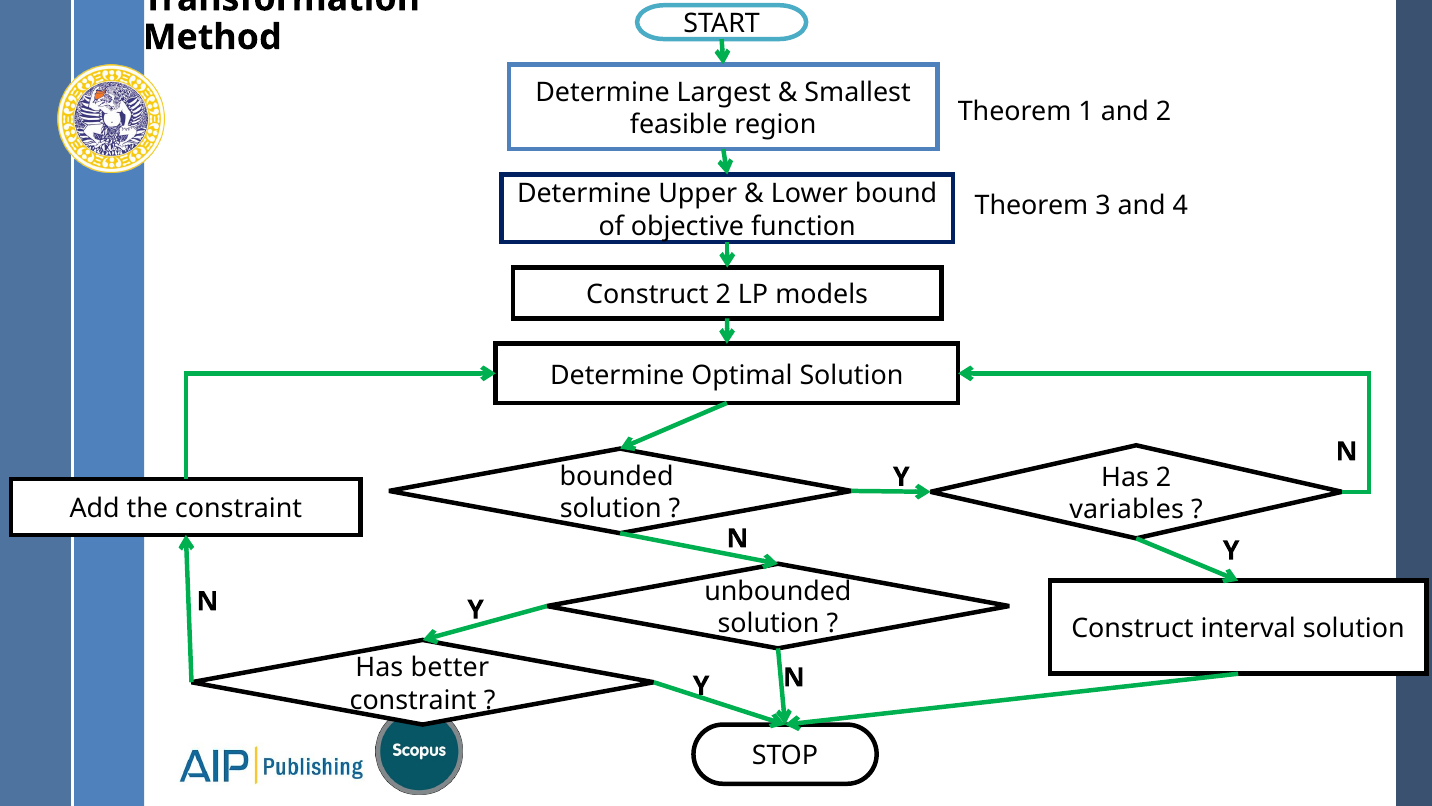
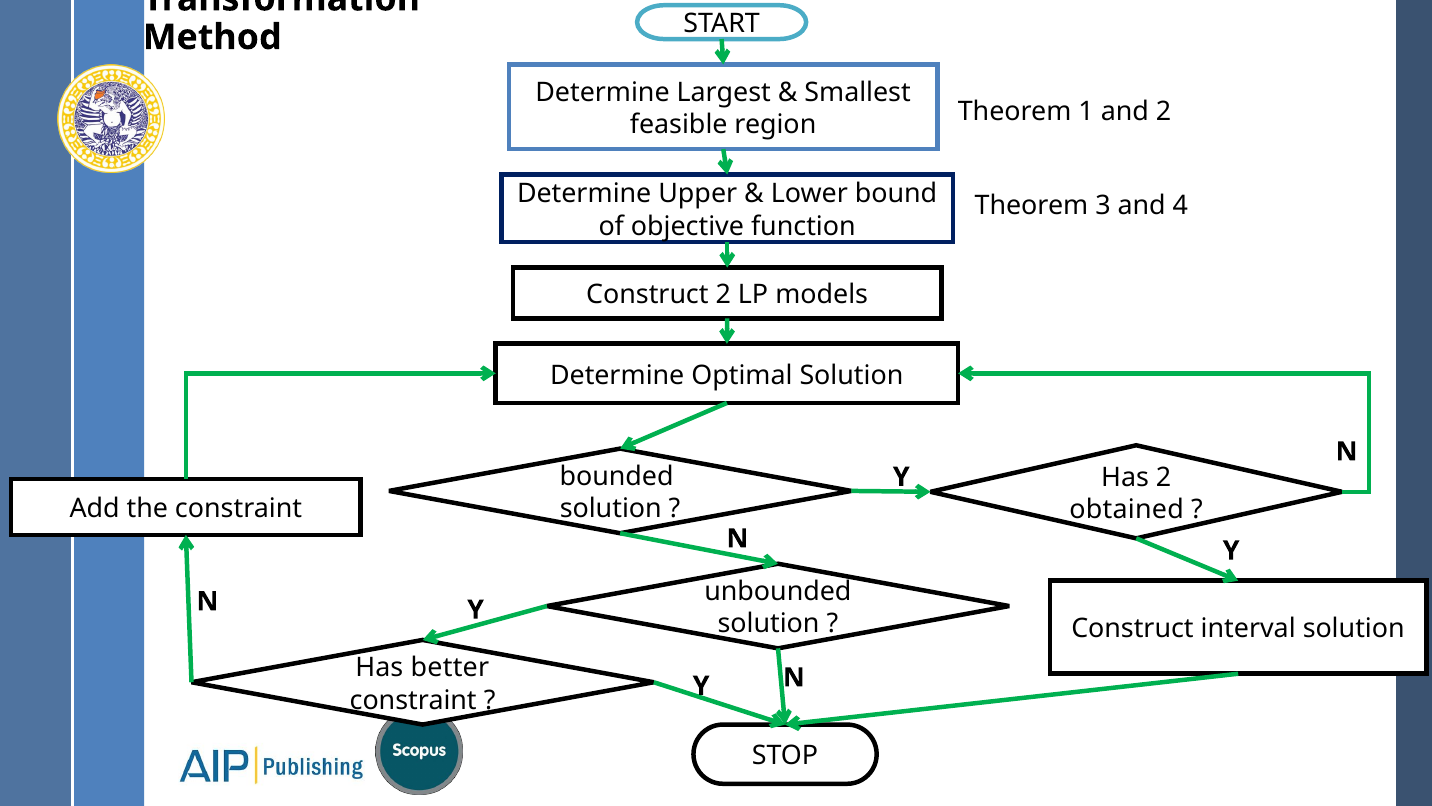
variables: variables -> obtained
